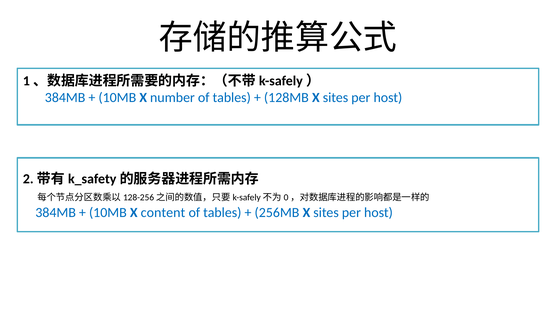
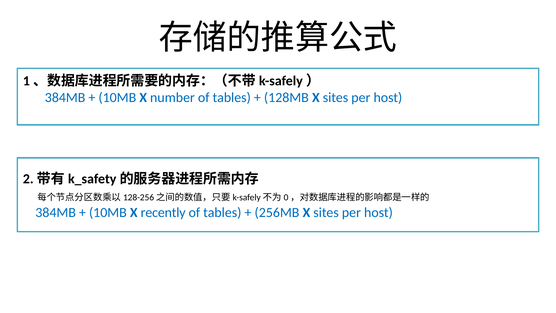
content: content -> recently
